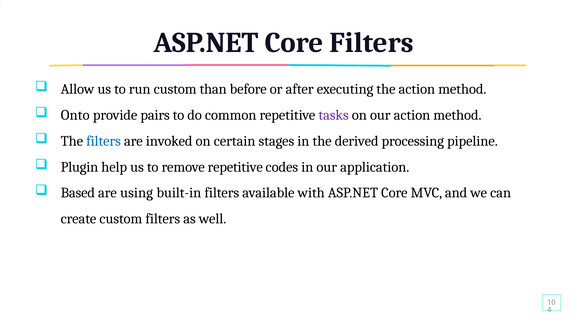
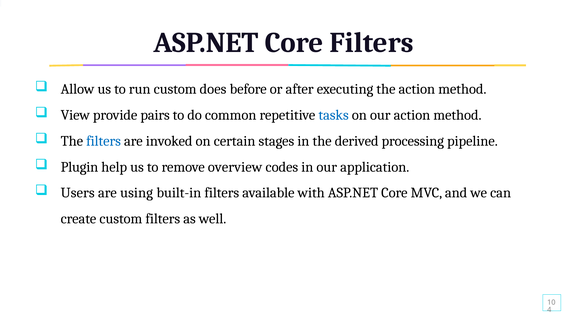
than: than -> does
Onto: Onto -> View
tasks colour: purple -> blue
remove repetitive: repetitive -> overview
Based: Based -> Users
